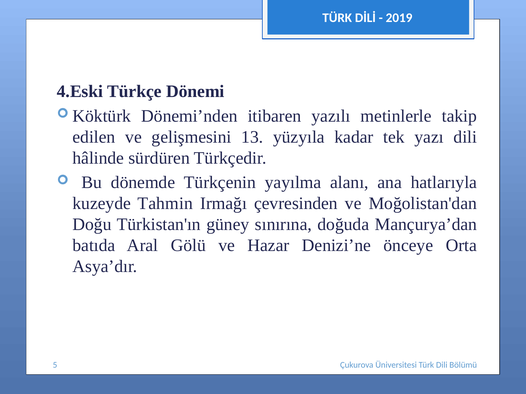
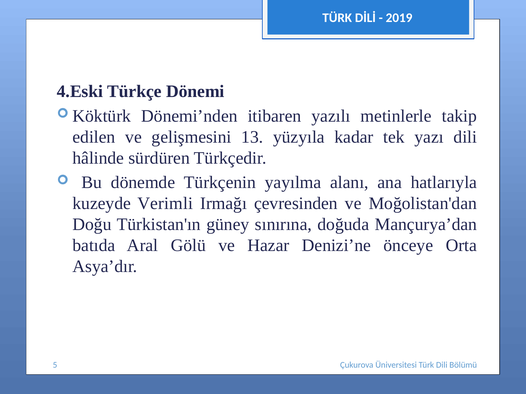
Tahmin: Tahmin -> Verimli
